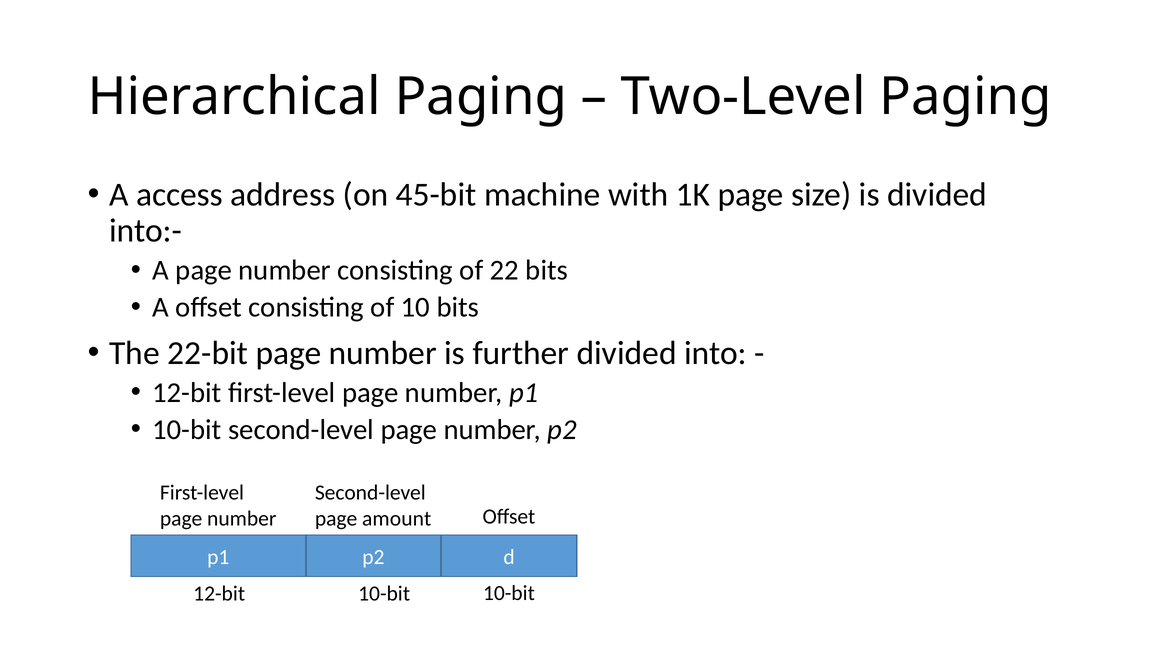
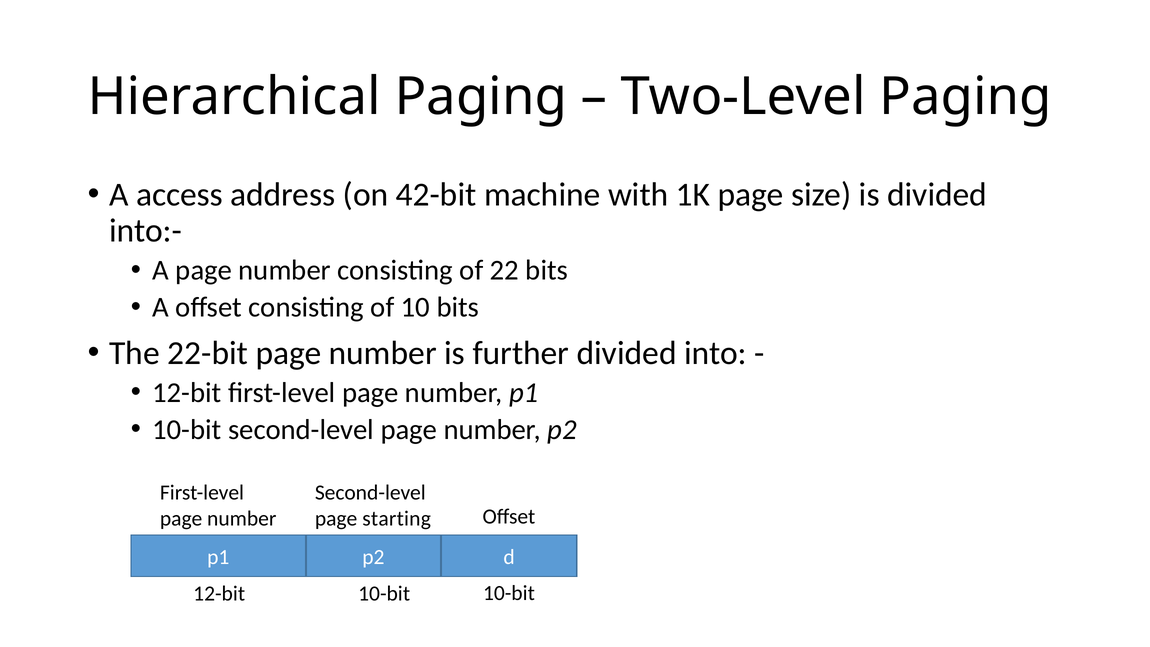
45-bit: 45-bit -> 42-bit
amount: amount -> starting
